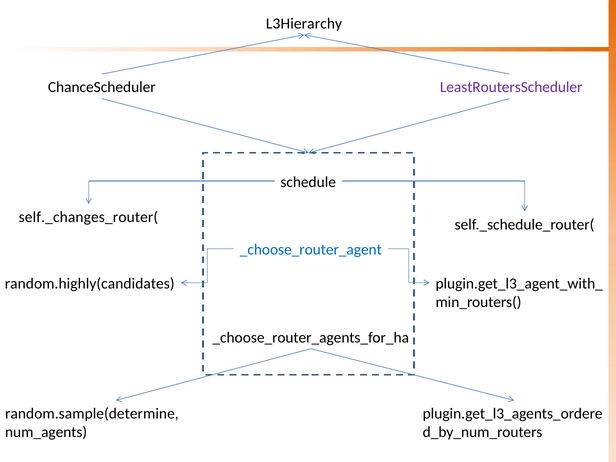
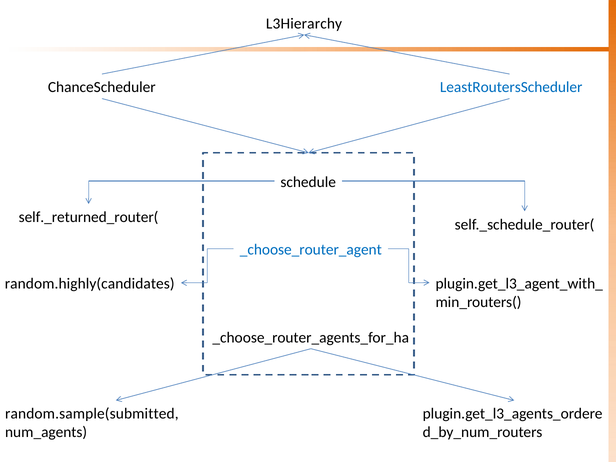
LeastRoutersScheduler colour: purple -> blue
self._changes_router(: self._changes_router( -> self._returned_router(
random.sample(determine: random.sample(determine -> random.sample(submitted
